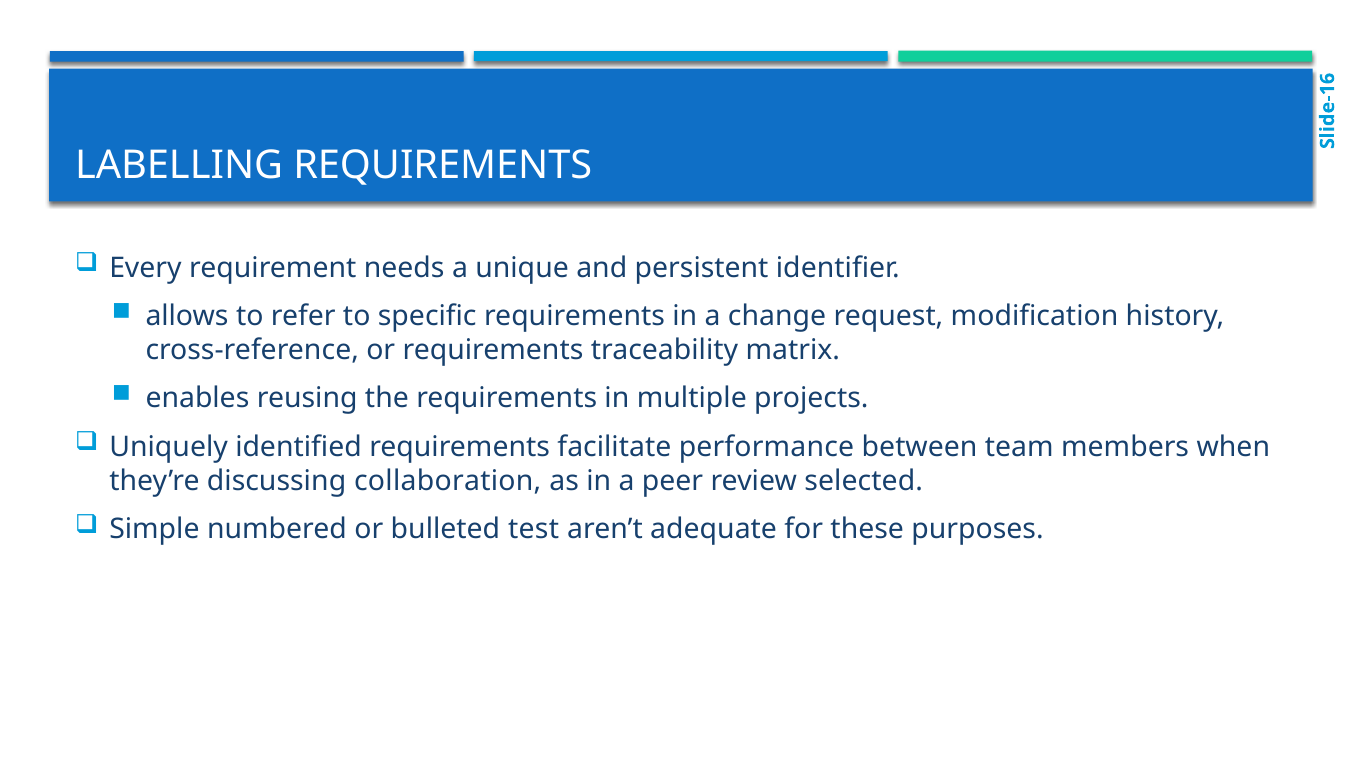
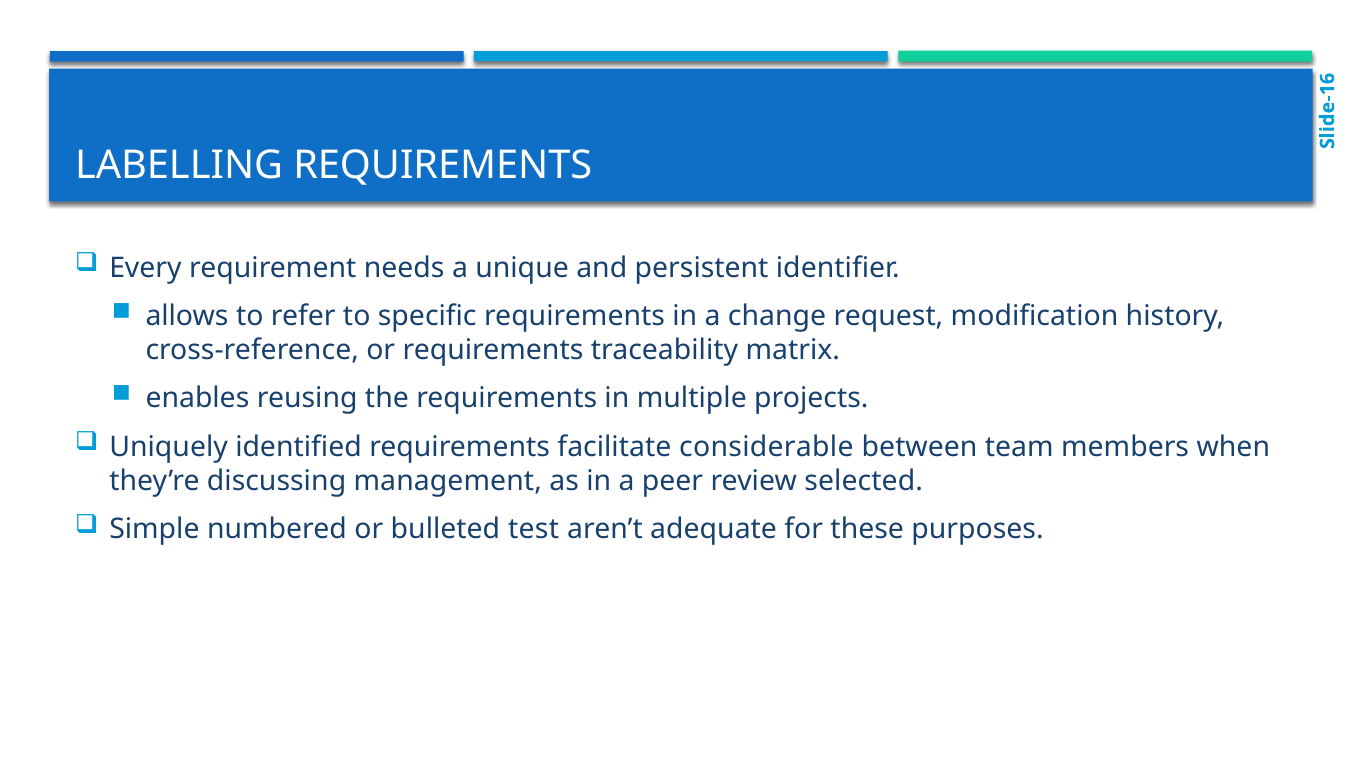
performance: performance -> considerable
collaboration: collaboration -> management
